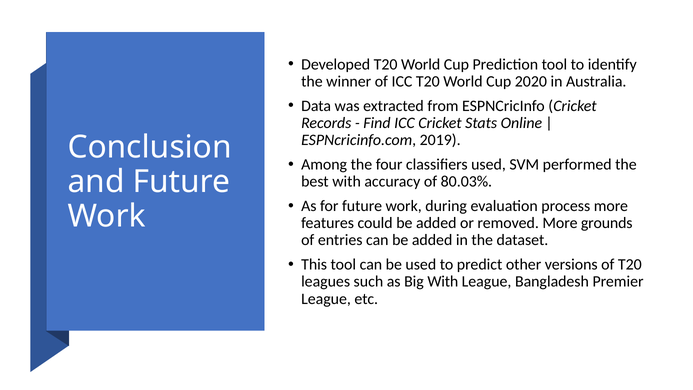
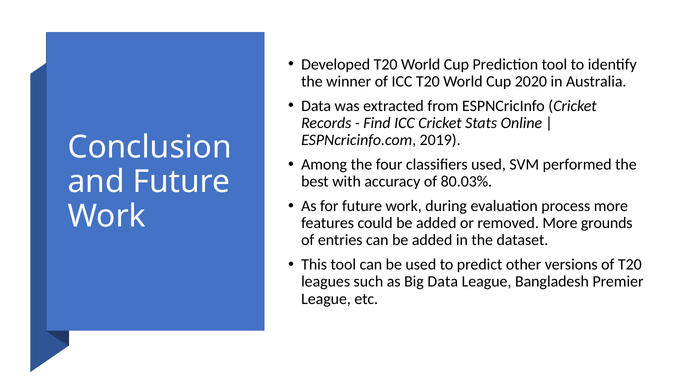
Big With: With -> Data
